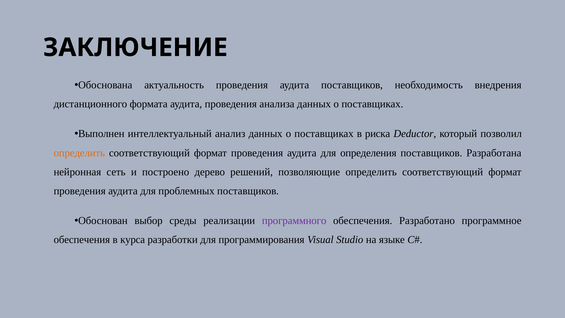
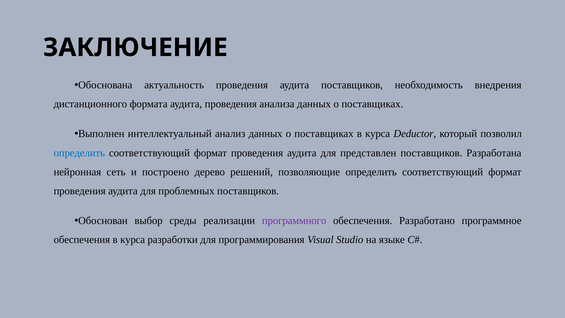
поставщиках в риска: риска -> курса
определить at (79, 153) colour: orange -> blue
определения: определения -> представлен
